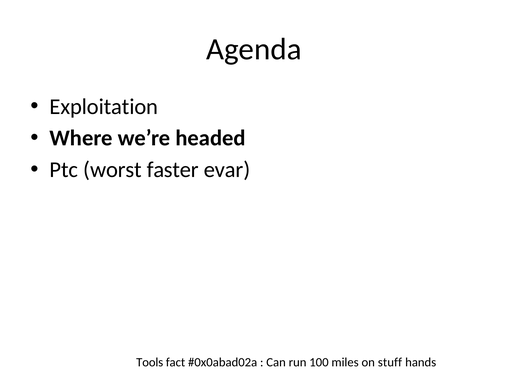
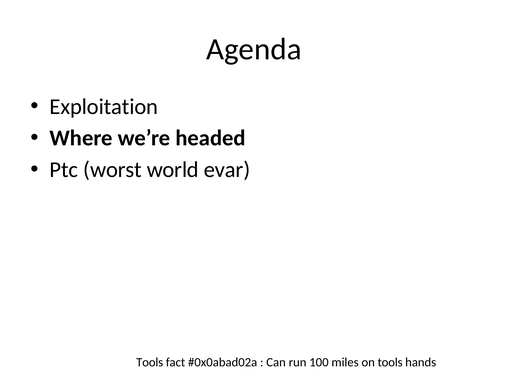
faster: faster -> world
on stuff: stuff -> tools
